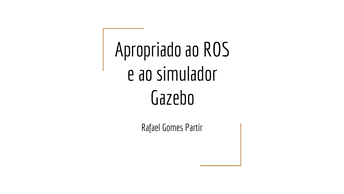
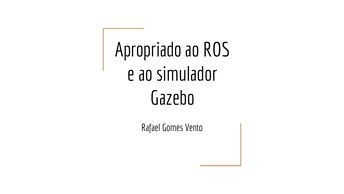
Partir: Partir -> Vento
